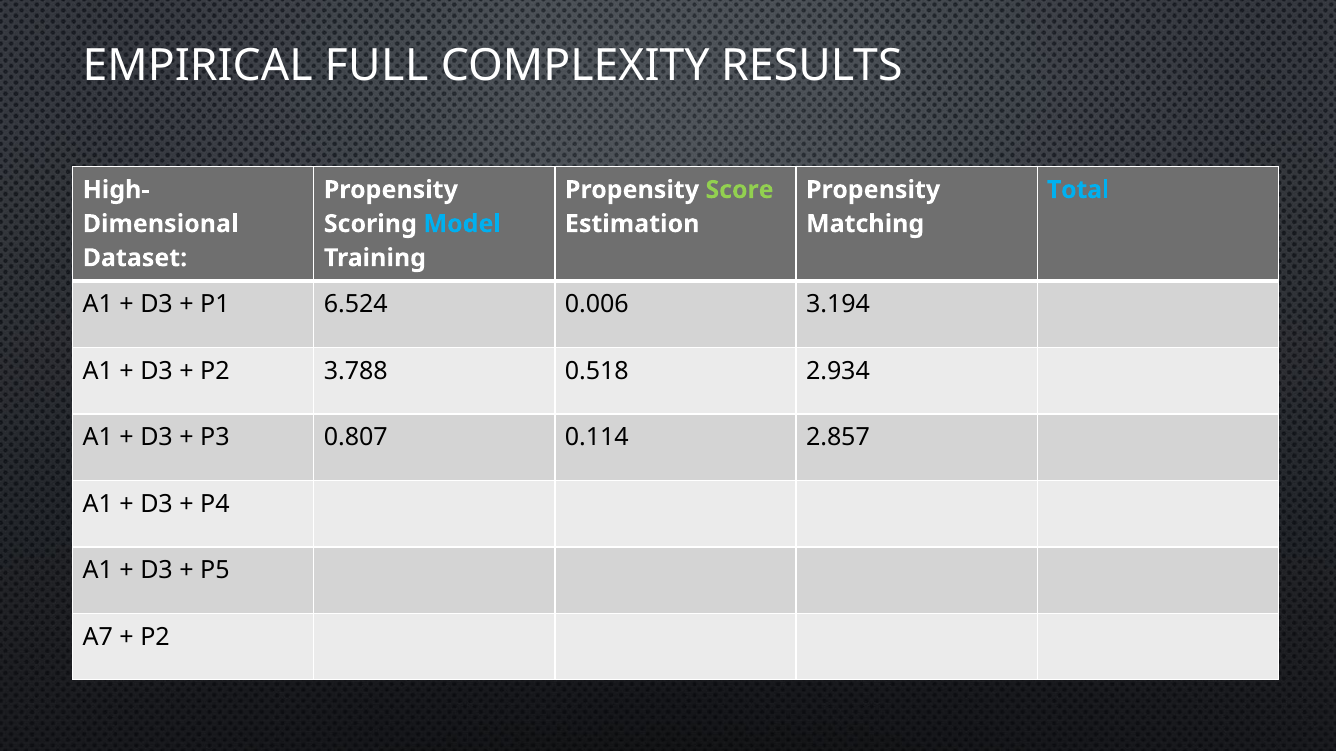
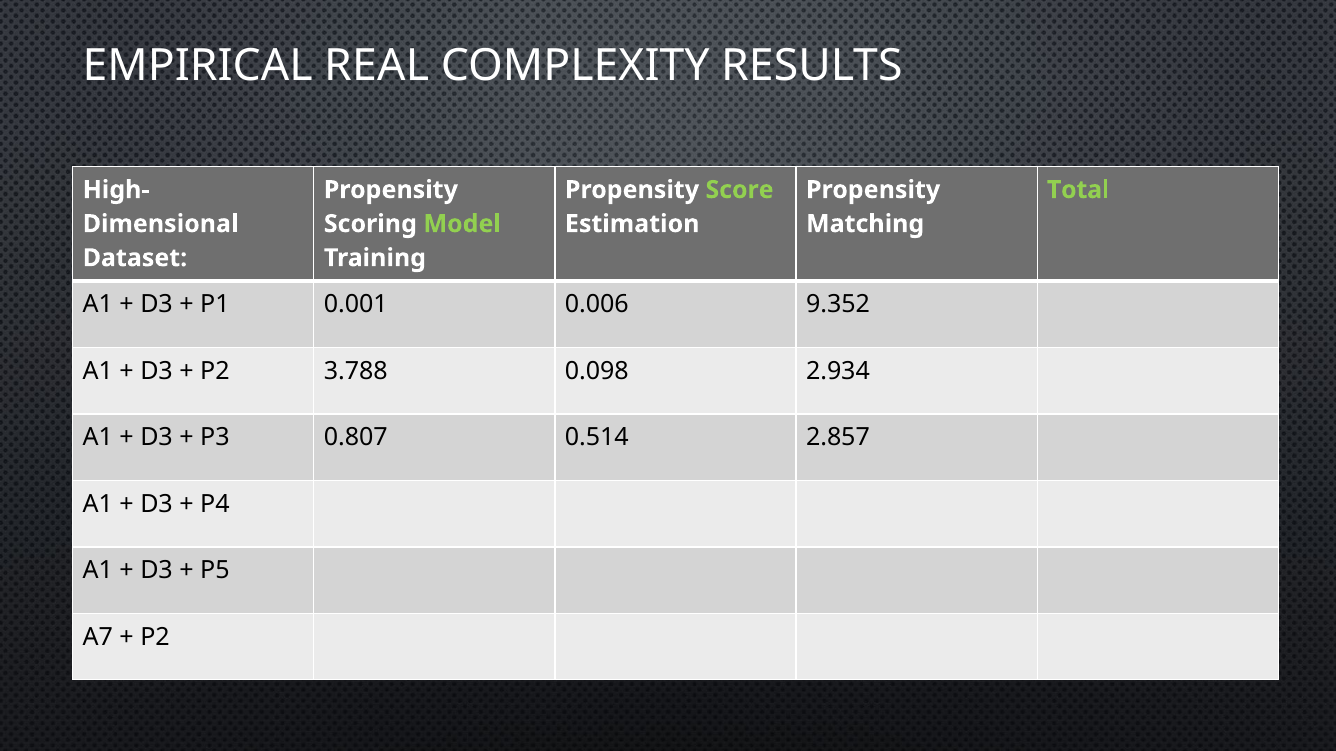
FULL: FULL -> REAL
Total colour: light blue -> light green
Model colour: light blue -> light green
6.524: 6.524 -> 0.001
3.194: 3.194 -> 9.352
0.518: 0.518 -> 0.098
0.114: 0.114 -> 0.514
